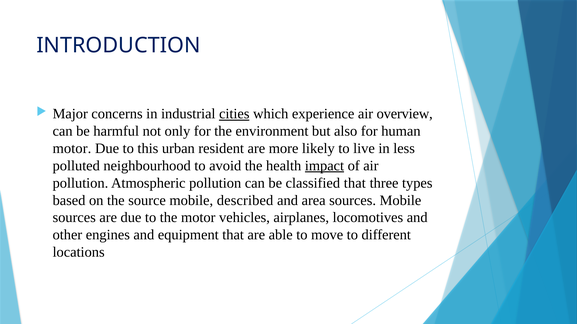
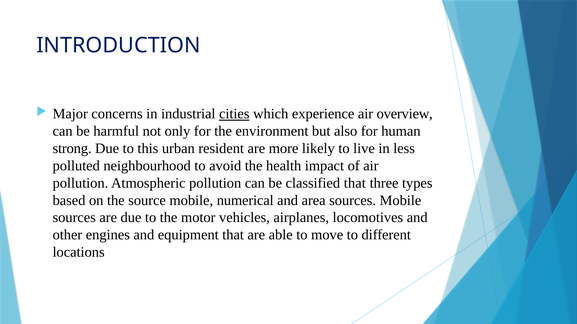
motor at (72, 149): motor -> strong
impact underline: present -> none
described: described -> numerical
